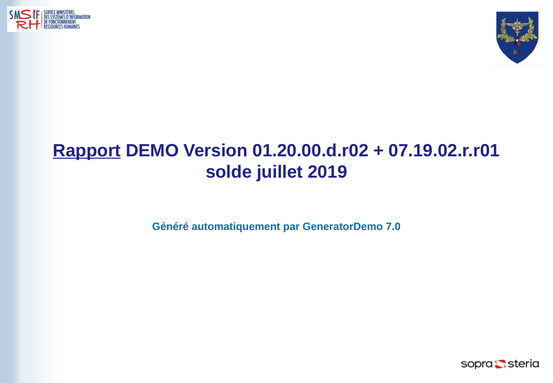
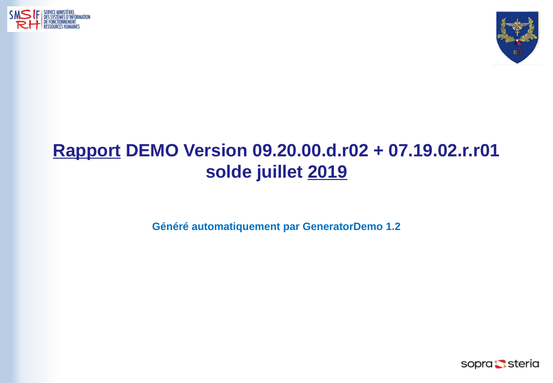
01.20.00.d.r02: 01.20.00.d.r02 -> 09.20.00.d.r02
2019 underline: none -> present
7.0: 7.0 -> 1.2
